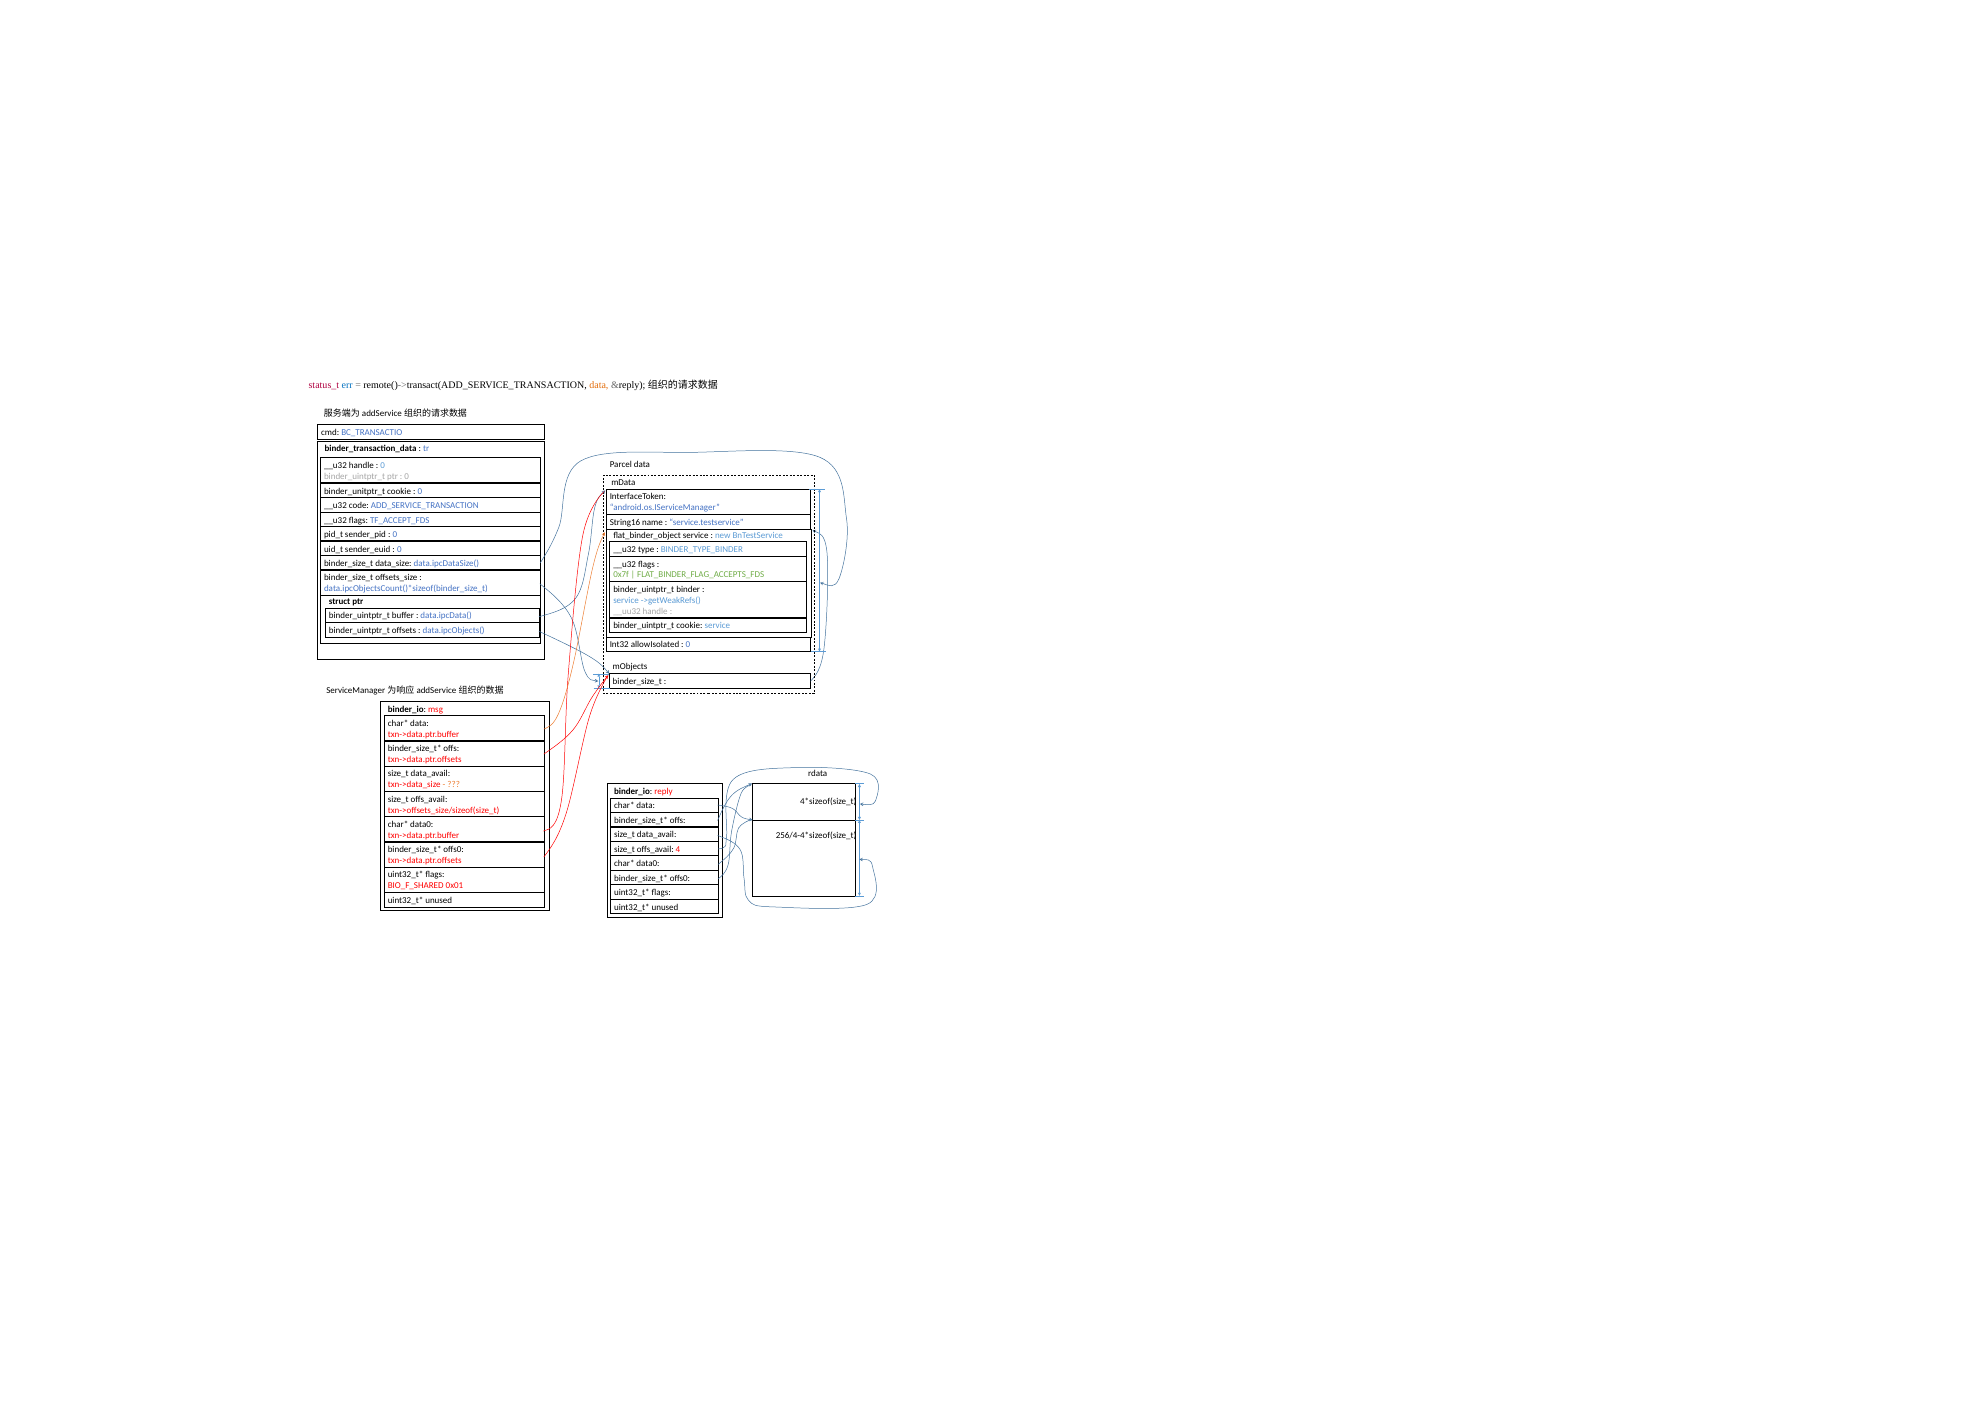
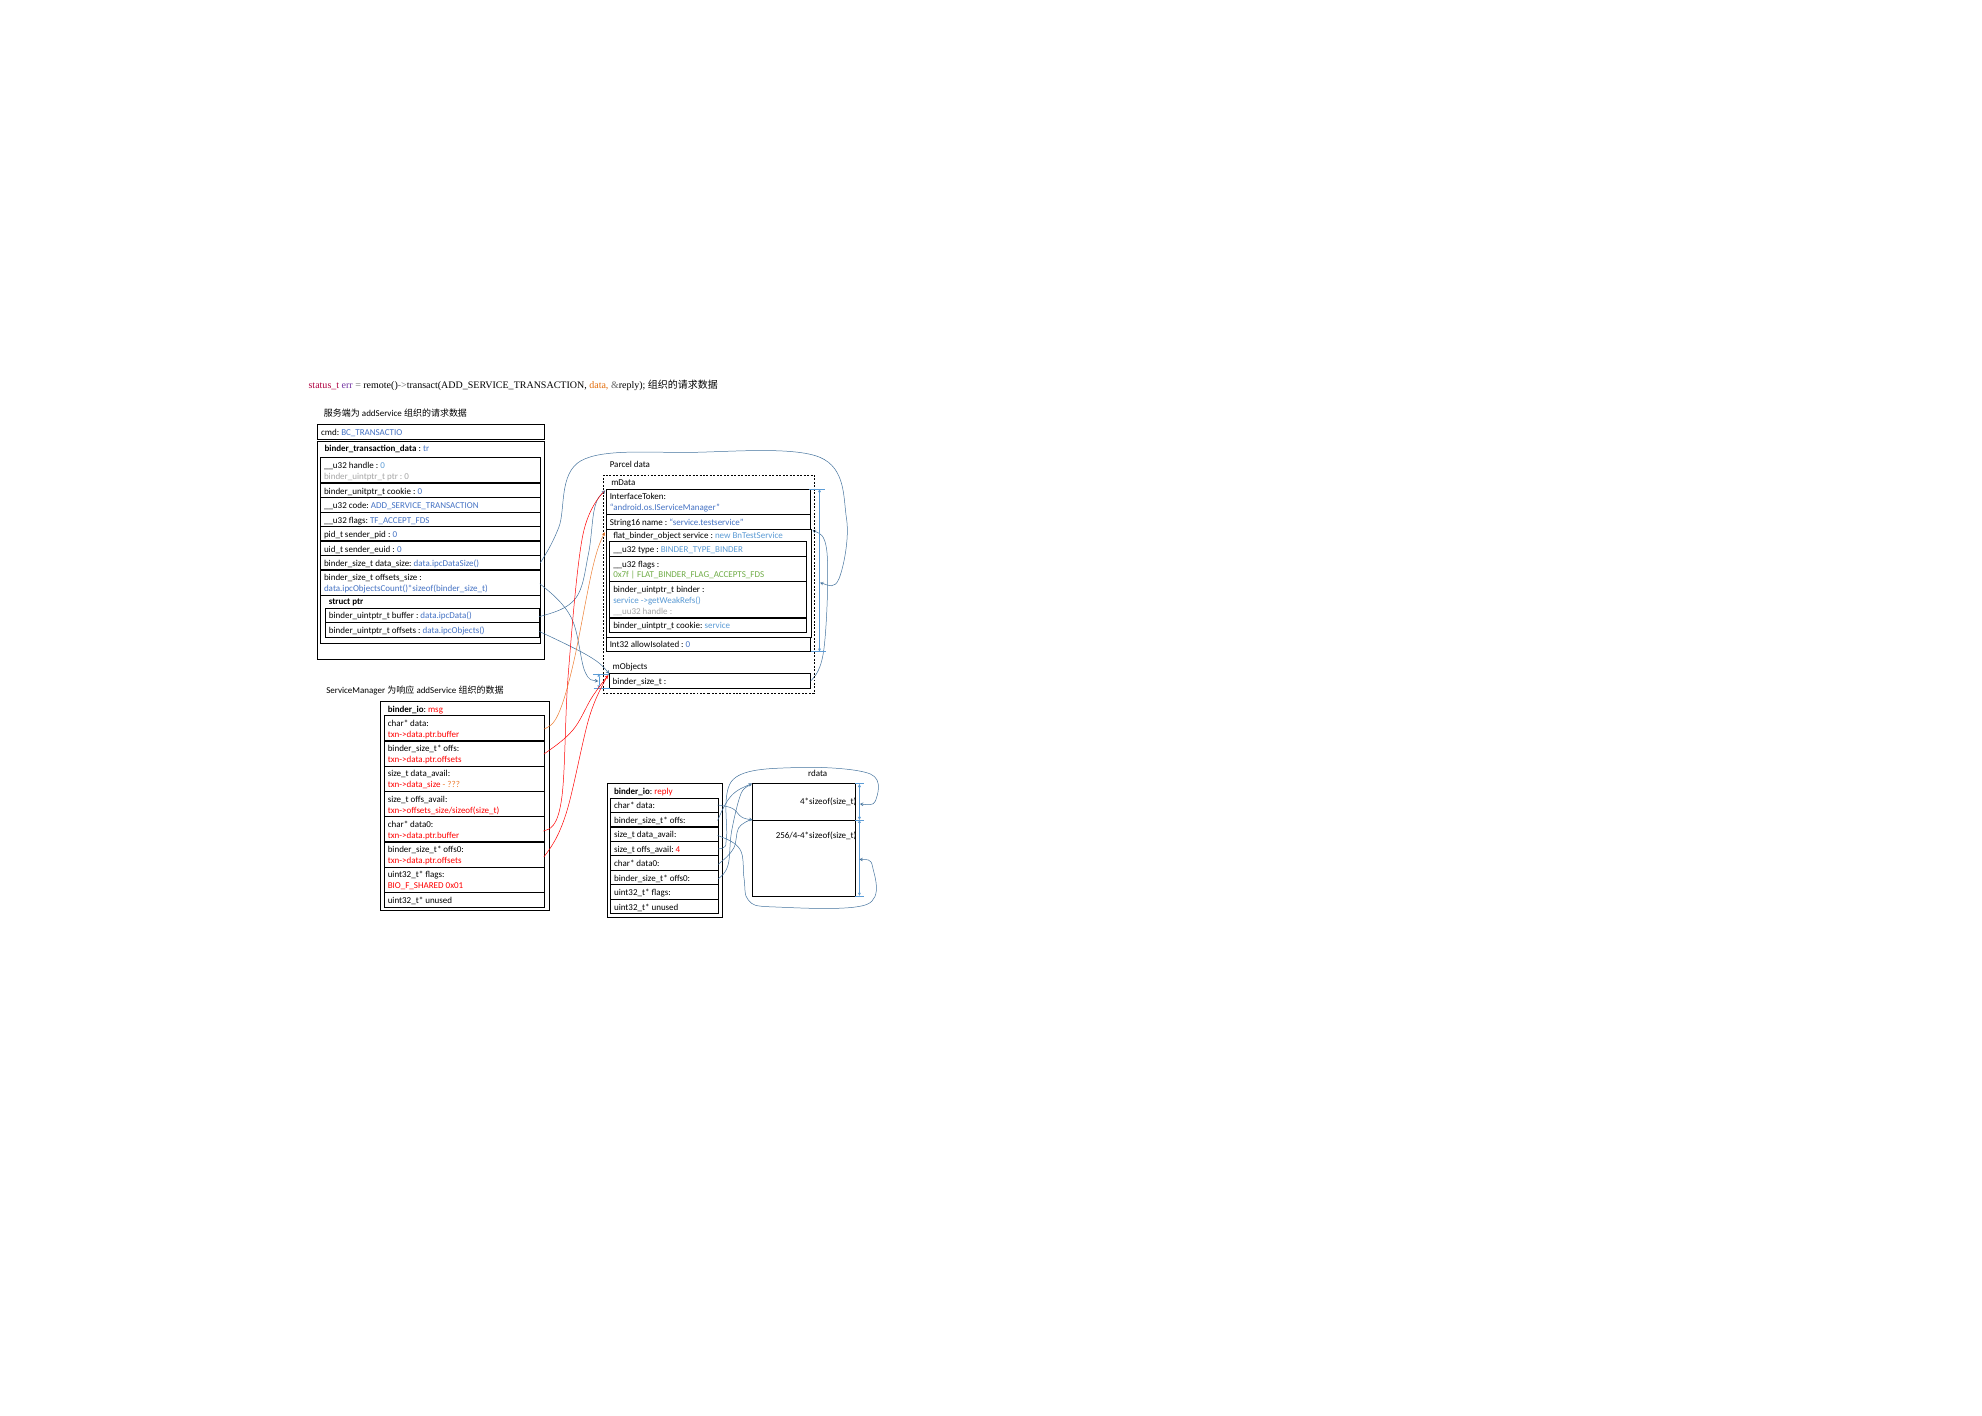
err colour: blue -> purple
